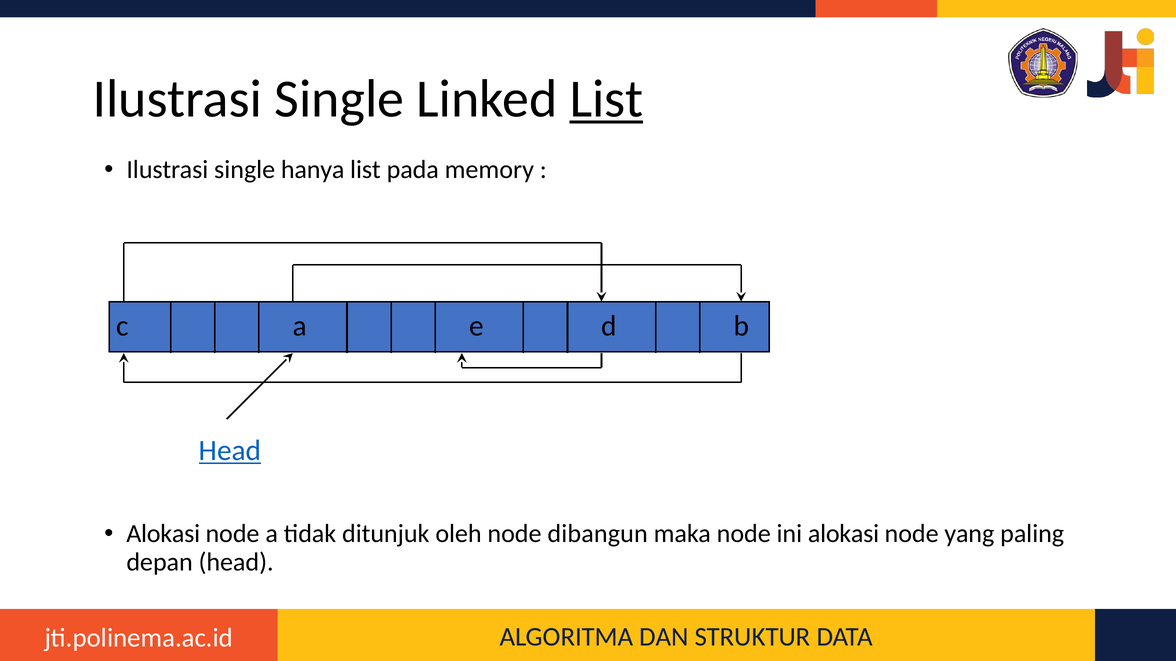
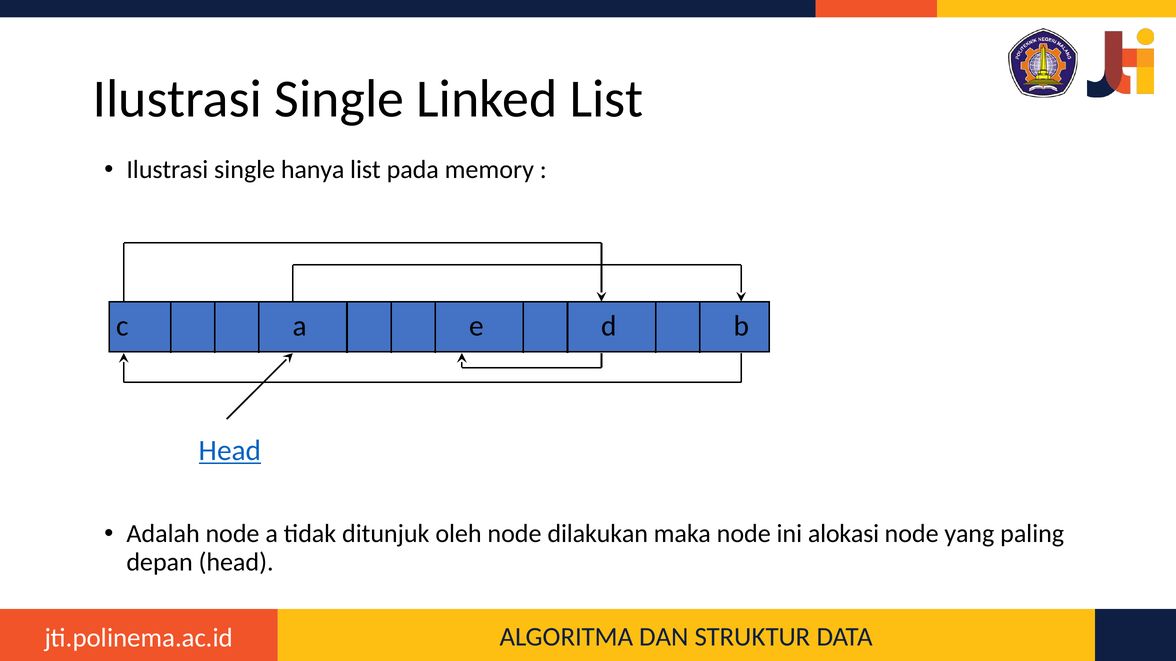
List at (606, 99) underline: present -> none
Alokasi at (163, 534): Alokasi -> Adalah
dibangun: dibangun -> dilakukan
